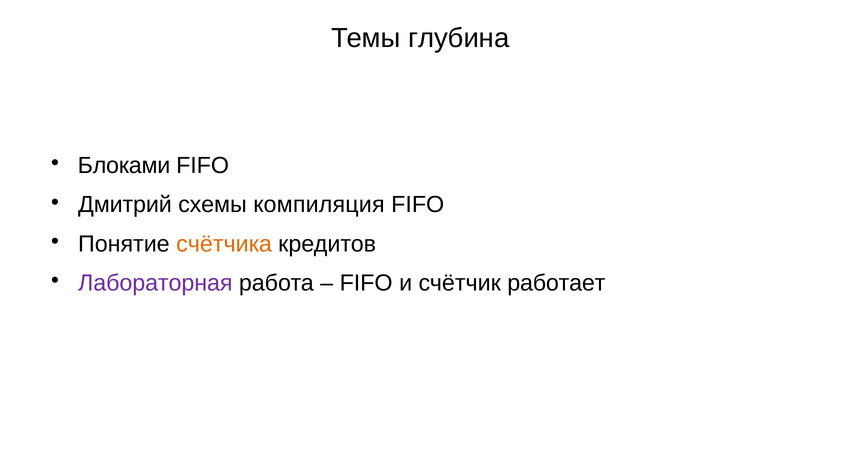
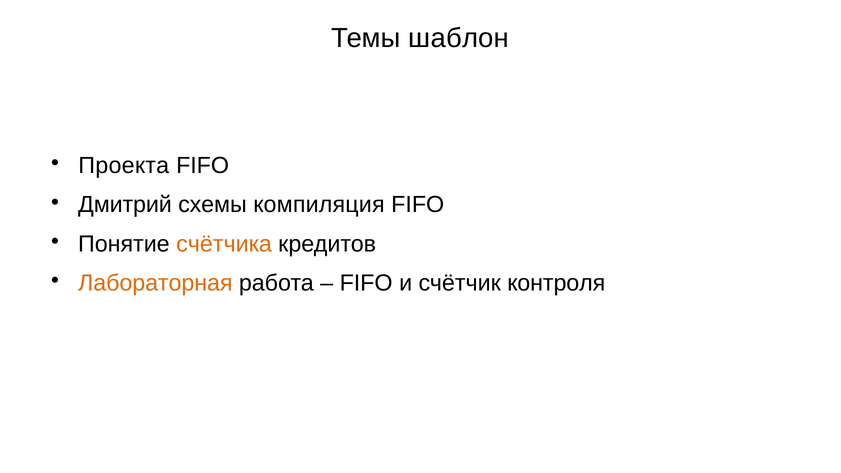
глубина: глубина -> шаблон
Блоками: Блоками -> Проекта
Лабораторная colour: purple -> orange
работает: работает -> контроля
